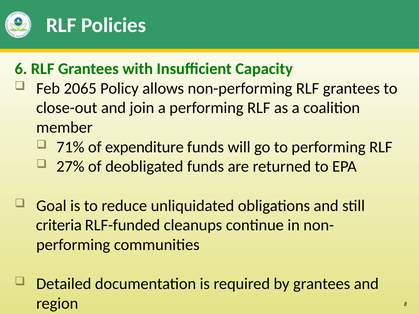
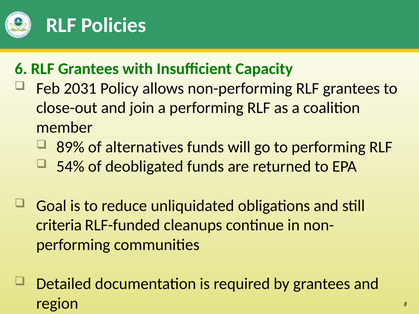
2065: 2065 -> 2031
71%: 71% -> 89%
expenditure: expenditure -> alternatives
27%: 27% -> 54%
